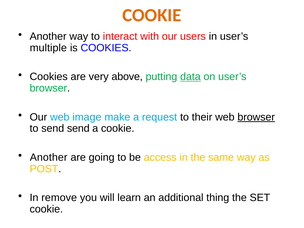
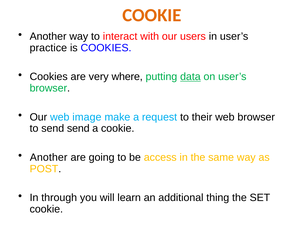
multiple: multiple -> practice
above: above -> where
browser at (256, 117) underline: present -> none
remove: remove -> through
